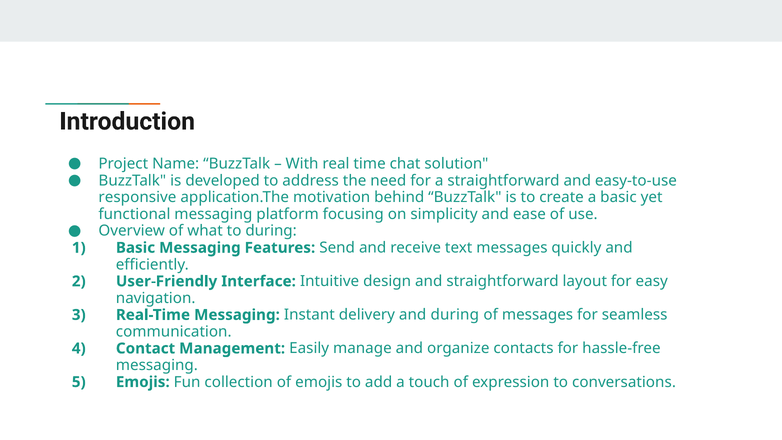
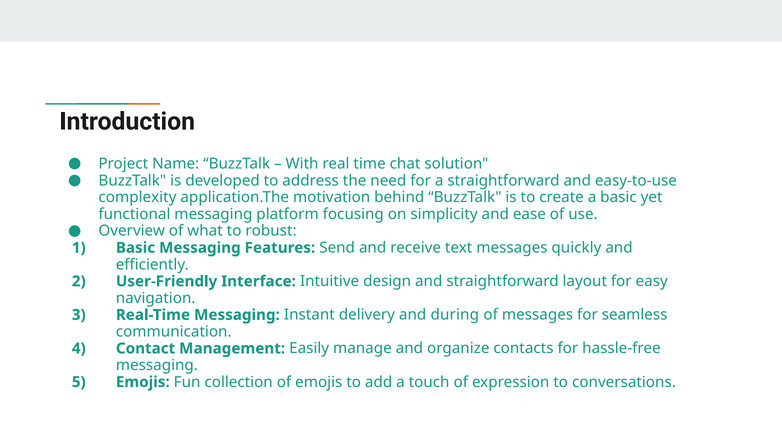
responsive: responsive -> complexity
to during: during -> robust
